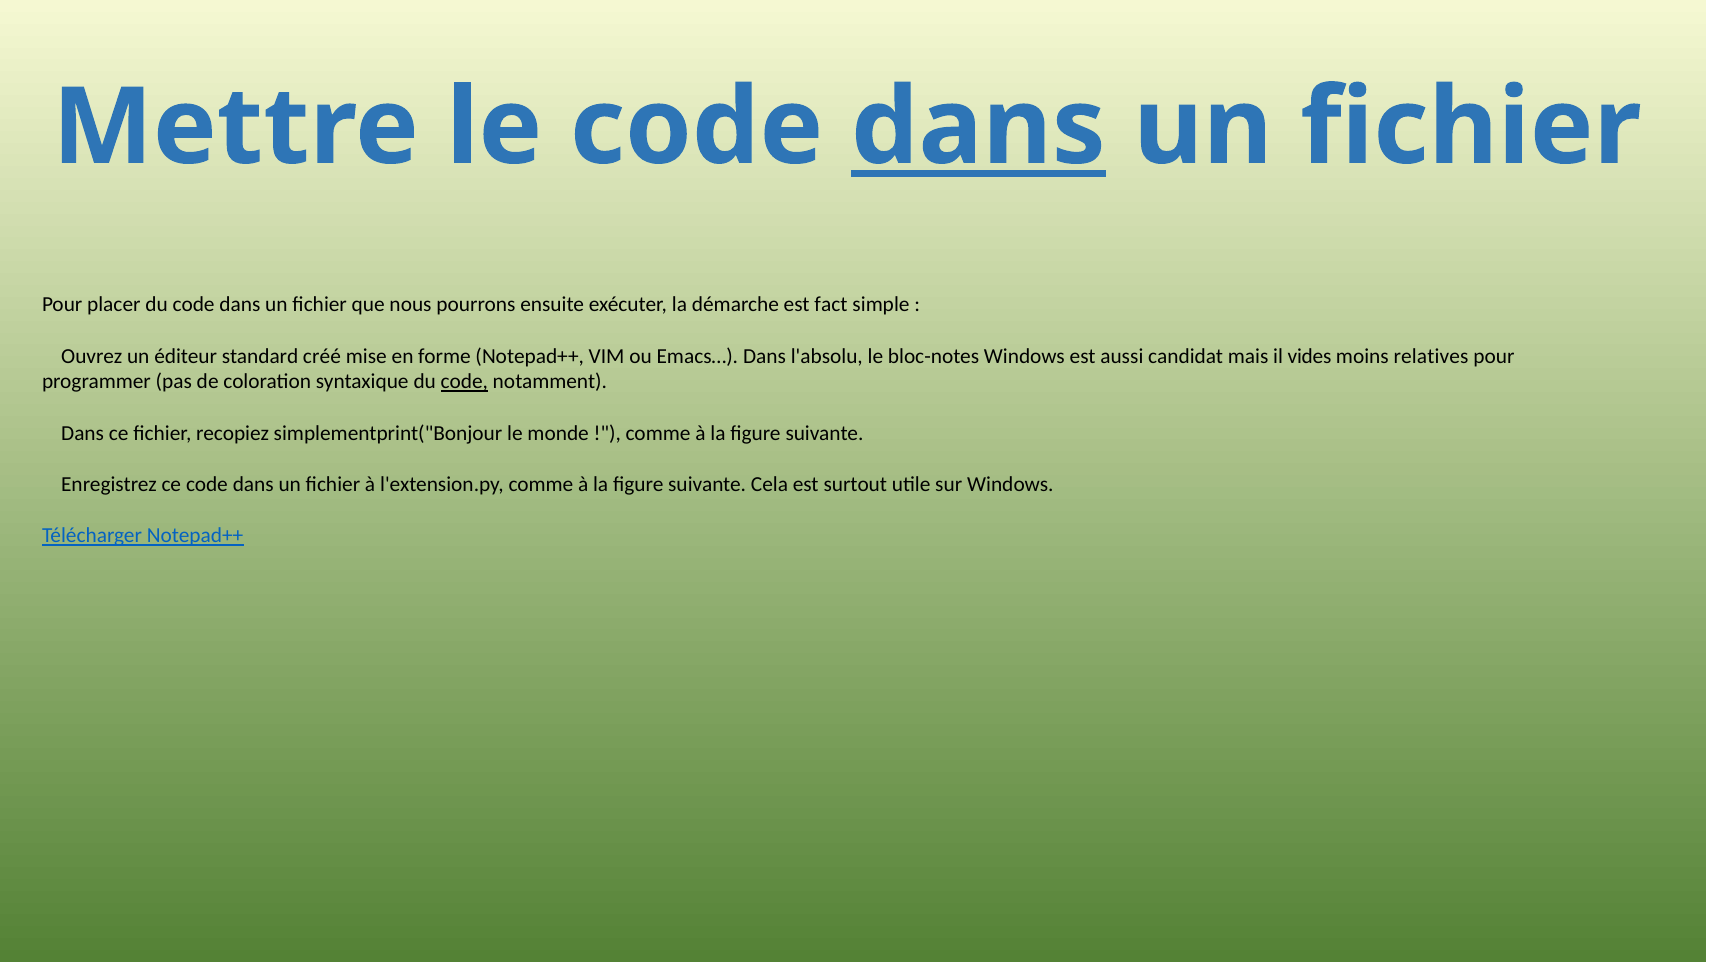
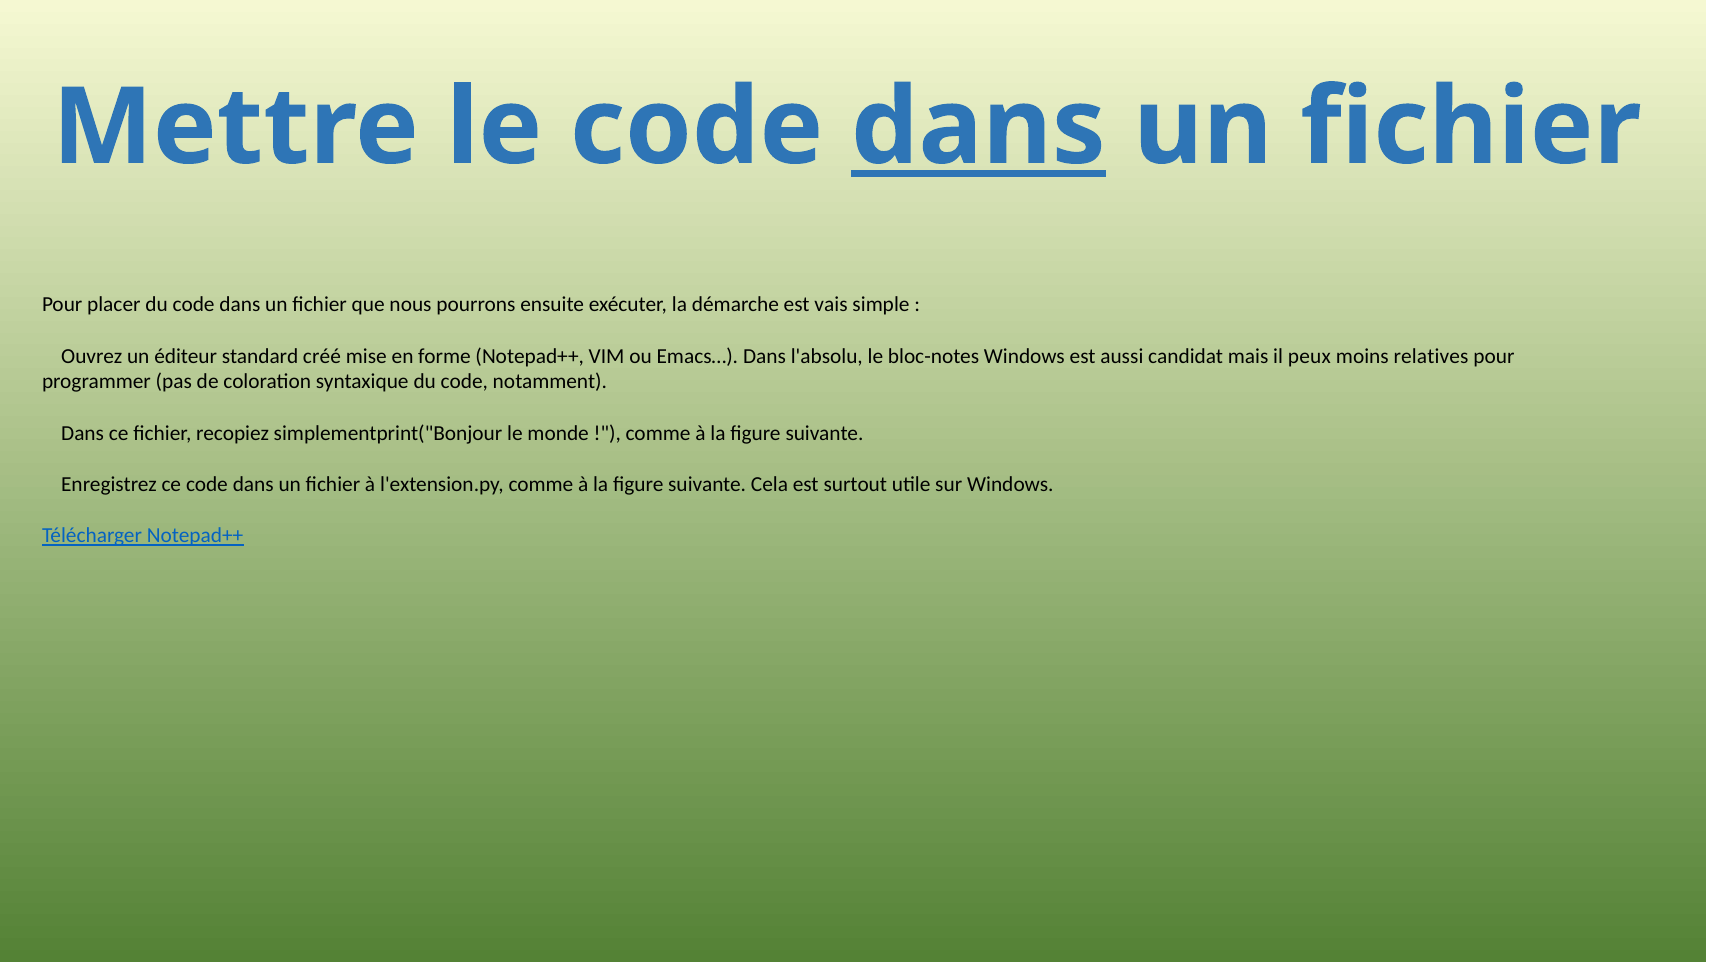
fact: fact -> vais
vides: vides -> peux
code at (464, 382) underline: present -> none
